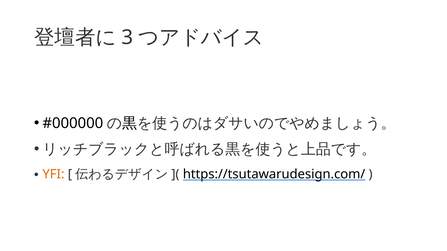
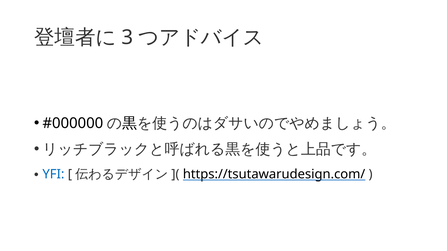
YFI colour: orange -> blue
